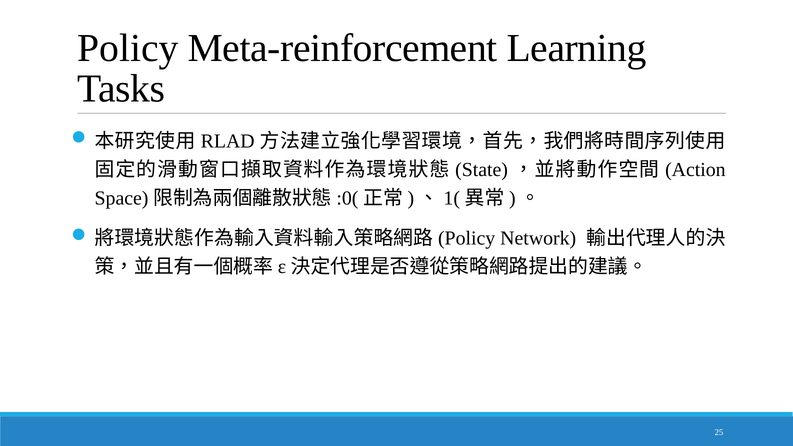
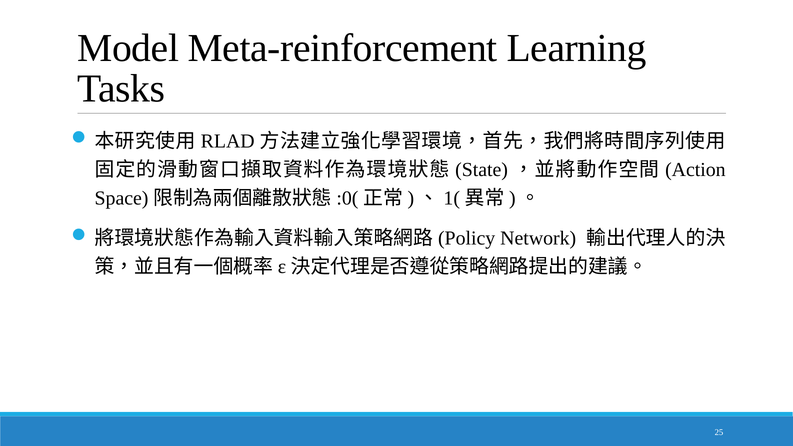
Policy: Policy -> Model
